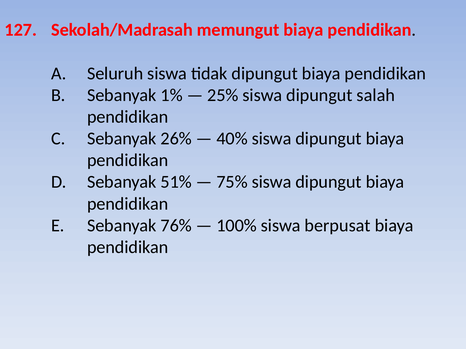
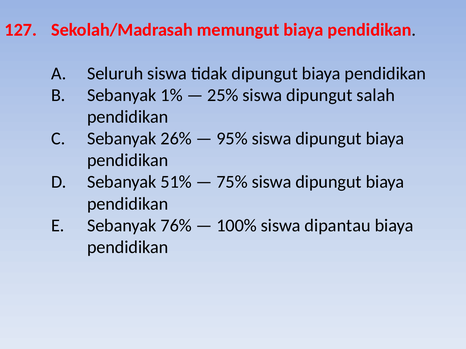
40%: 40% -> 95%
berpusat: berpusat -> dipantau
